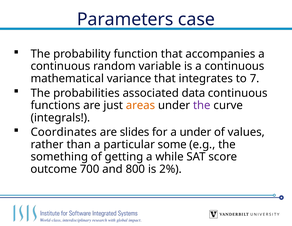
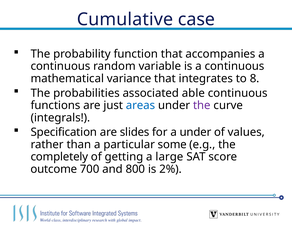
Parameters: Parameters -> Cumulative
7: 7 -> 8
data: data -> able
areas colour: orange -> blue
Coordinates: Coordinates -> Specification
something: something -> completely
while: while -> large
